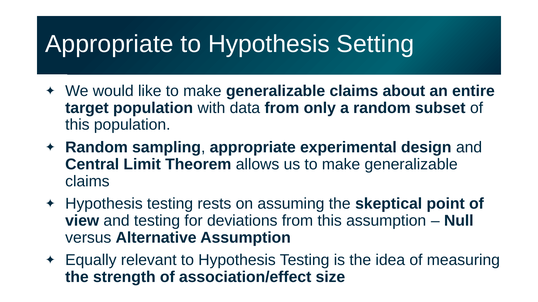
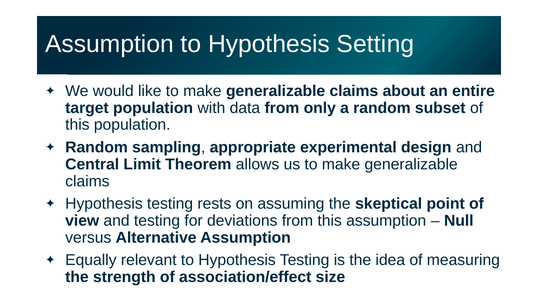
Appropriate at (109, 44): Appropriate -> Assumption
